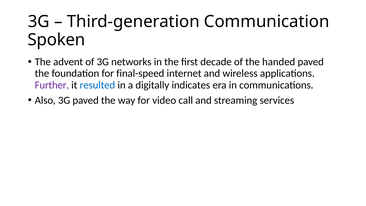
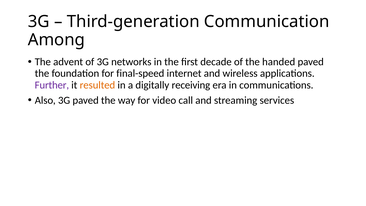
Spoken: Spoken -> Among
resulted colour: blue -> orange
indicates: indicates -> receiving
